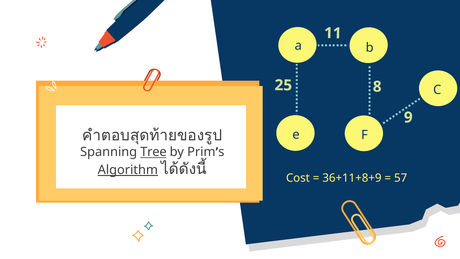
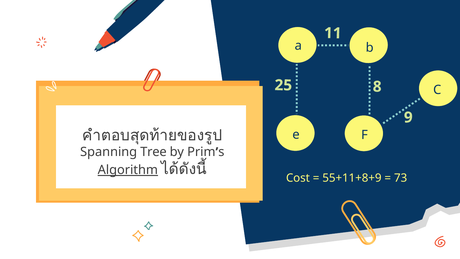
Tree underline: present -> none
36+11+8+9: 36+11+8+9 -> 55+11+8+9
57: 57 -> 73
